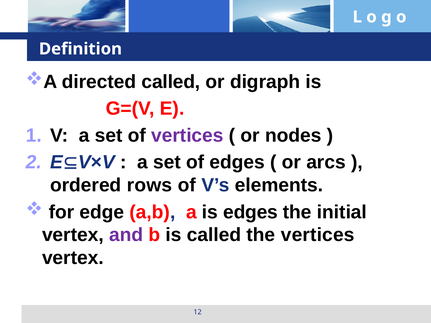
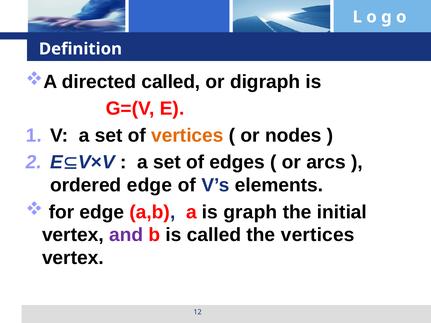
vertices at (187, 136) colour: purple -> orange
ordered rows: rows -> edge
is edges: edges -> graph
